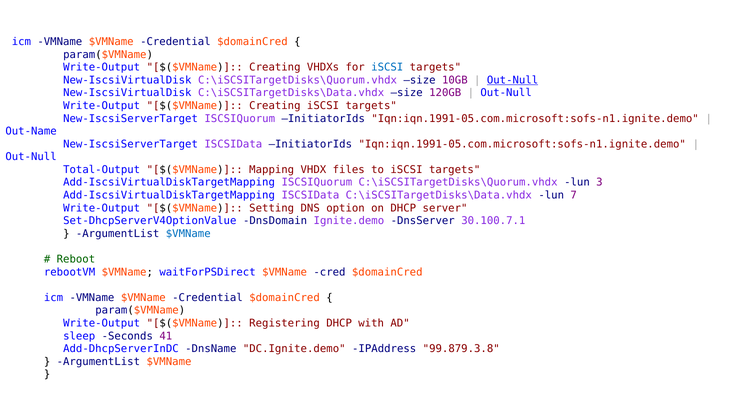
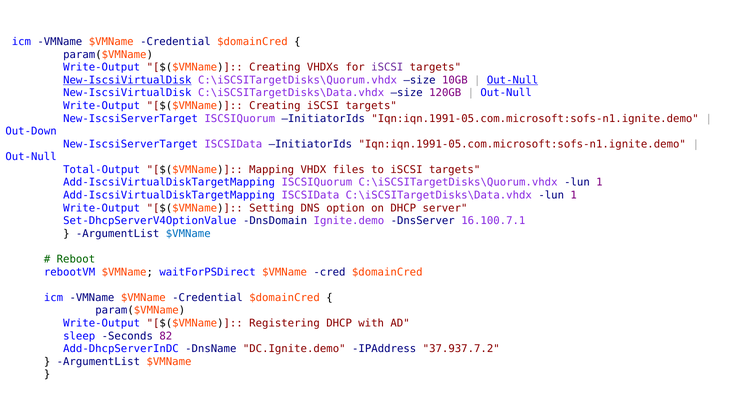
iSCSI at (387, 67) colour: blue -> purple
New-IscsiVirtualDisk at (127, 80) underline: none -> present
Out-Name: Out-Name -> Out-Down
C:\iSCSITargetDisks\Quorum.vhdx lun 3: 3 -> 1
C:\iSCSITargetDisks\Data.vhdx lun 7: 7 -> 1
30.100.7.1: 30.100.7.1 -> 16.100.7.1
41: 41 -> 82
99.879.3.8: 99.879.3.8 -> 37.937.7.2
